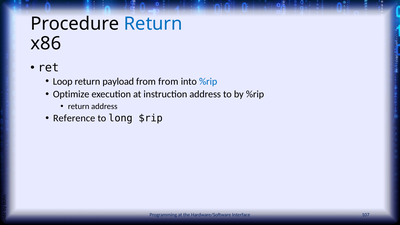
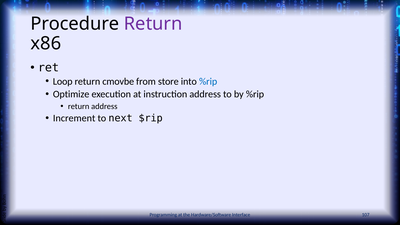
Return at (153, 24) colour: blue -> purple
payload: payload -> cmovbe
from from: from -> store
Reference: Reference -> Increment
long: long -> next
